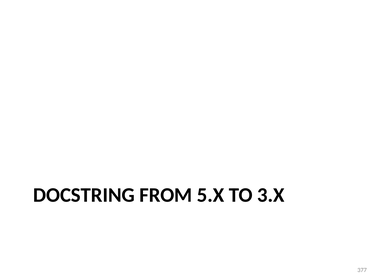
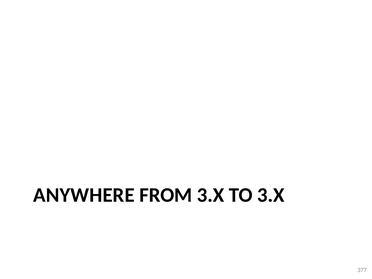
DOCSTRING: DOCSTRING -> ANYWHERE
FROM 5.X: 5.X -> 3.X
